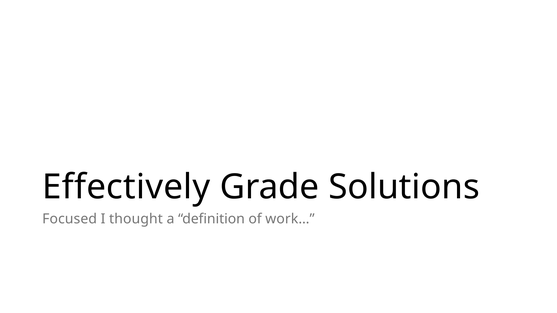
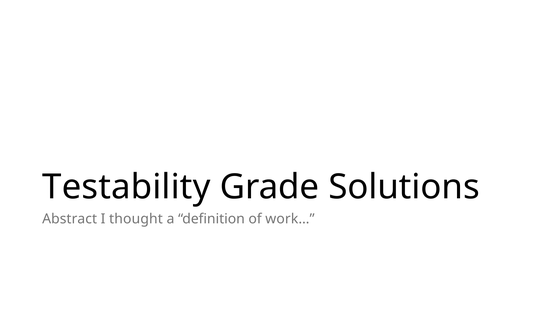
Effectively: Effectively -> Testability
Focused: Focused -> Abstract
